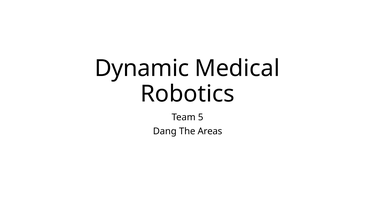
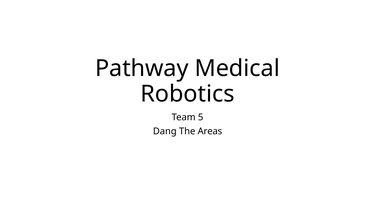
Dynamic: Dynamic -> Pathway
